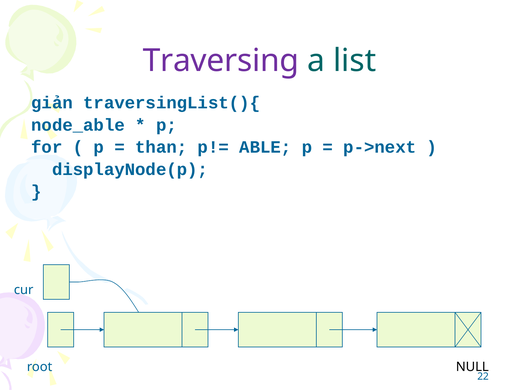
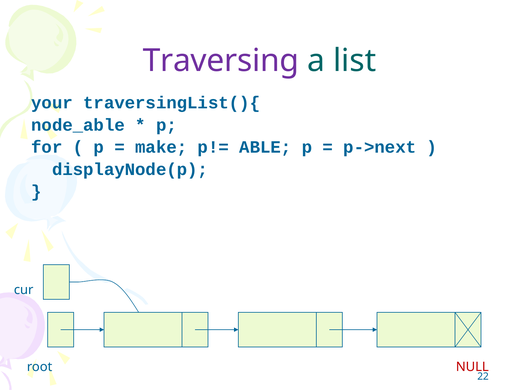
giản: giản -> your
than: than -> make
NULL colour: black -> red
